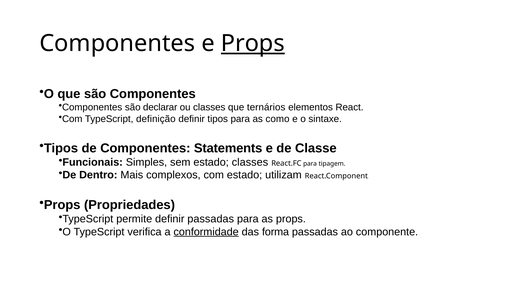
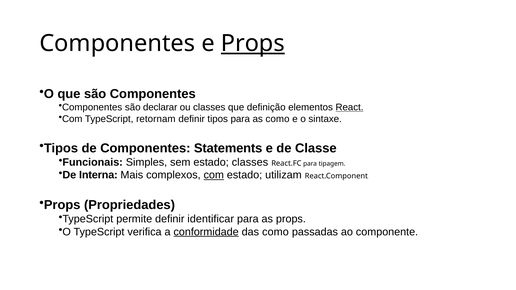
ternários: ternários -> definição
React underline: none -> present
definição: definição -> retornam
Dentro: Dentro -> Interna
com at (214, 175) underline: none -> present
definir passadas: passadas -> identificar
das forma: forma -> como
